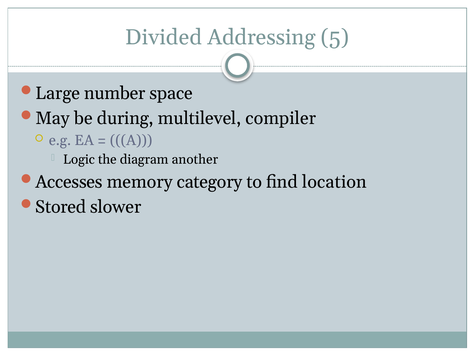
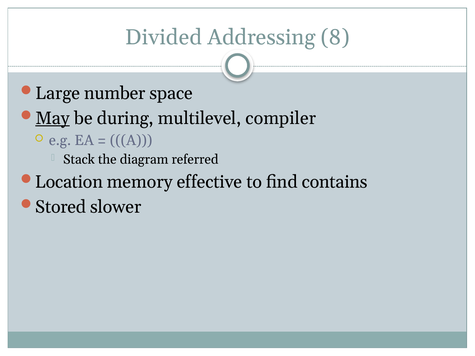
5: 5 -> 8
May underline: none -> present
Logic: Logic -> Stack
another: another -> referred
Accesses: Accesses -> Location
category: category -> effective
location: location -> contains
